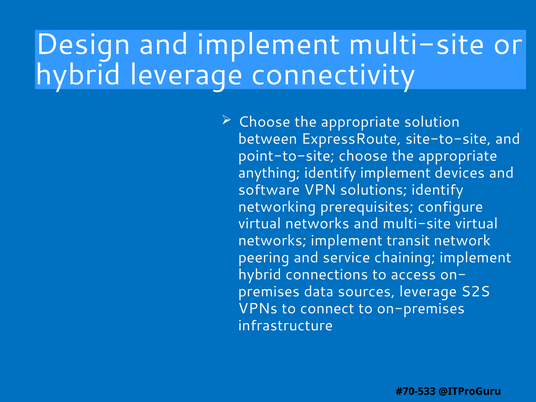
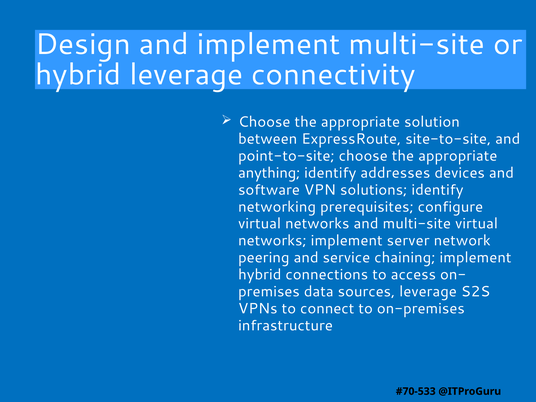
identify implement: implement -> addresses
transit: transit -> server
